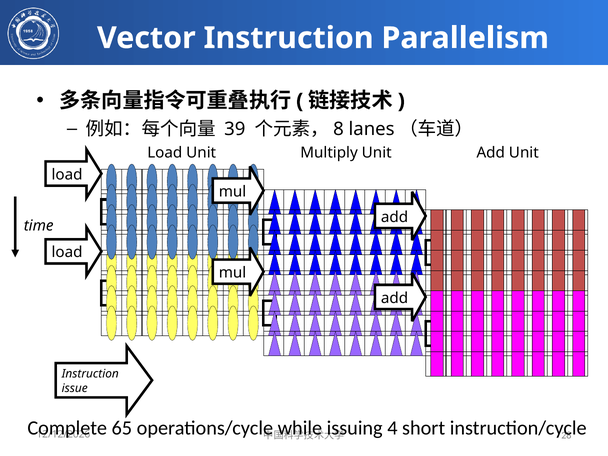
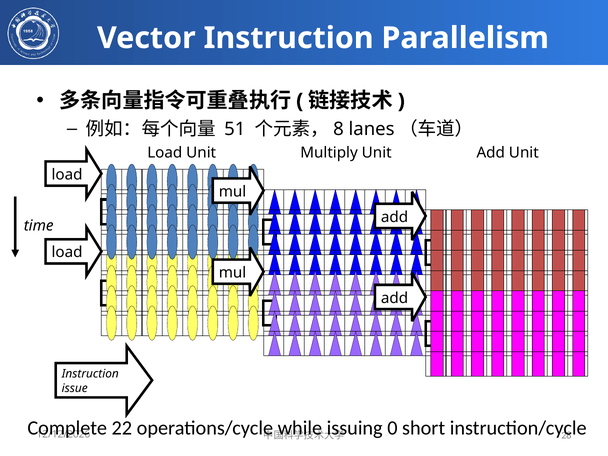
39: 39 -> 51
65: 65 -> 22
4: 4 -> 0
